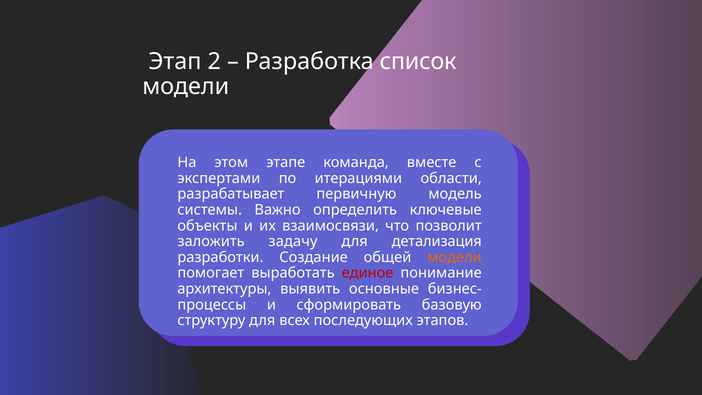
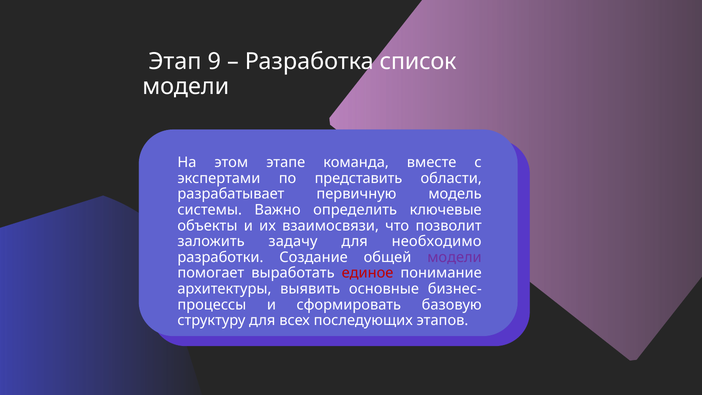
2: 2 -> 9
итерациями: итерациями -> представить
детализация: детализация -> необходимо
модели at (454, 257) colour: orange -> purple
